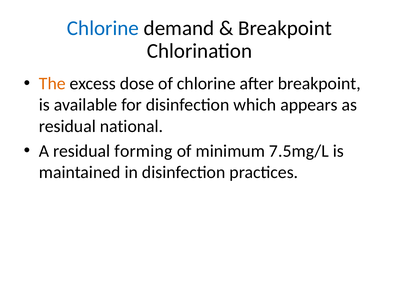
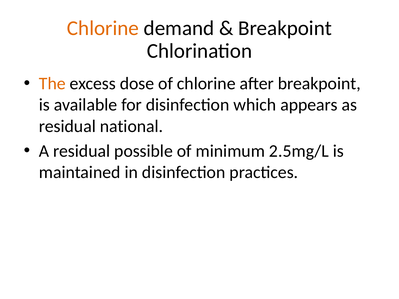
Chlorine at (103, 28) colour: blue -> orange
forming: forming -> possible
7.5mg/L: 7.5mg/L -> 2.5mg/L
